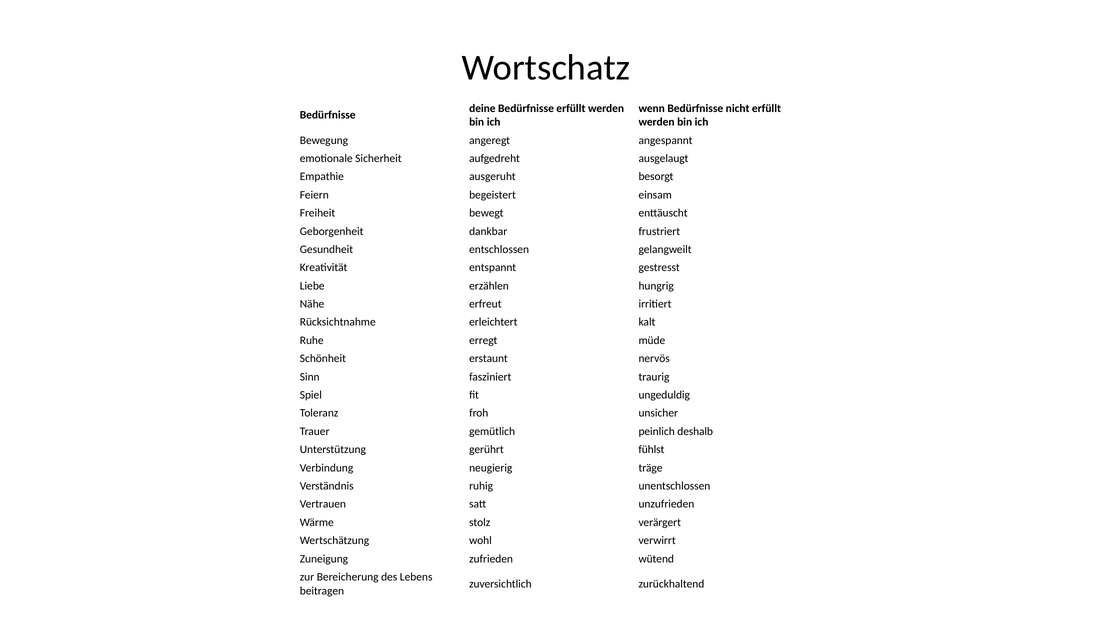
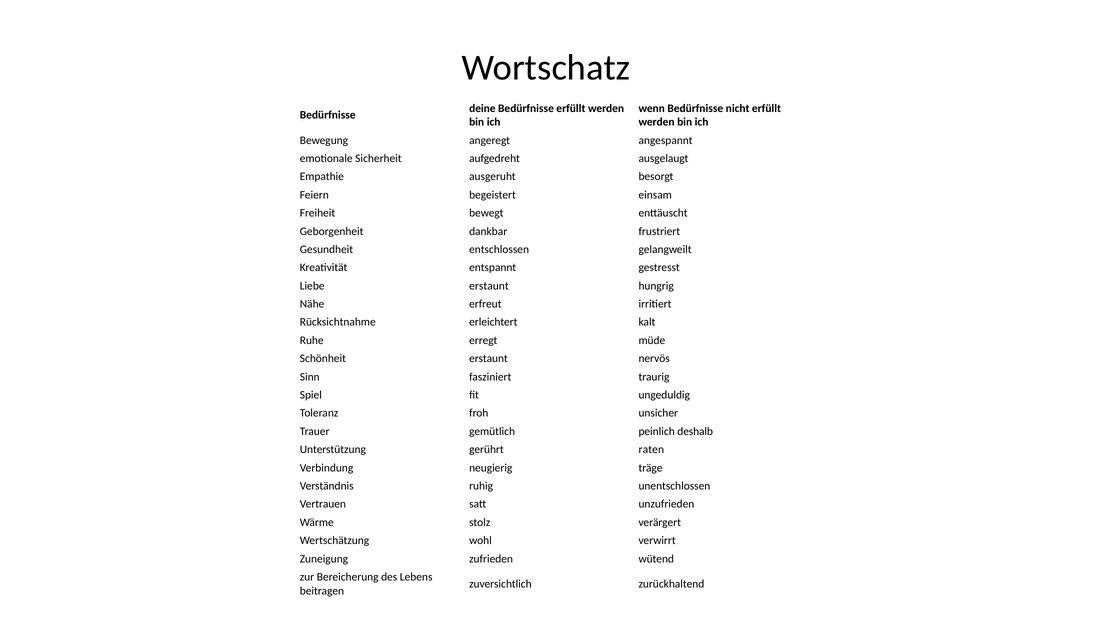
Liebe erzählen: erzählen -> erstaunt
fühlst: fühlst -> raten
